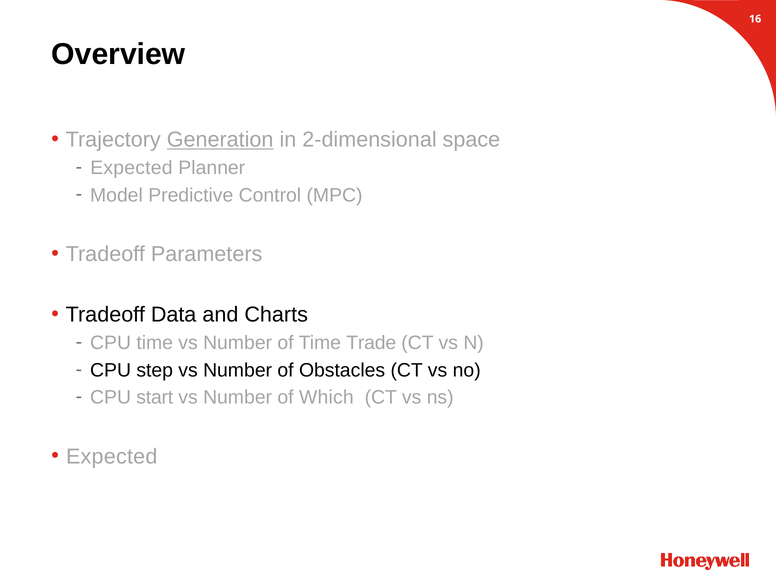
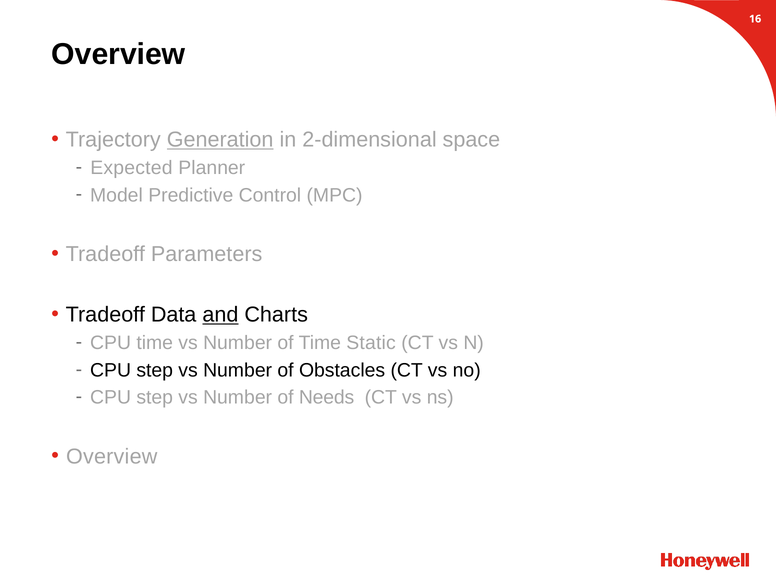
and underline: none -> present
Trade: Trade -> Static
start at (155, 397): start -> step
Which: Which -> Needs
Expected at (112, 457): Expected -> Overview
